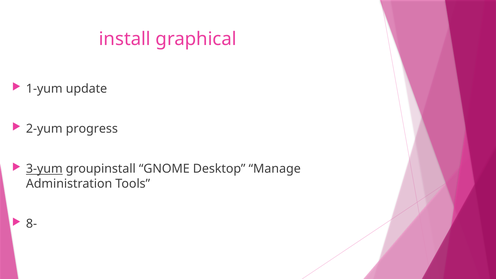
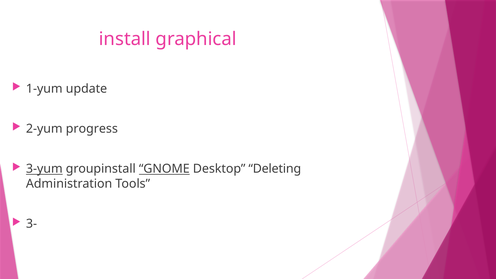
GNOME underline: none -> present
Manage: Manage -> Deleting
8-: 8- -> 3-
